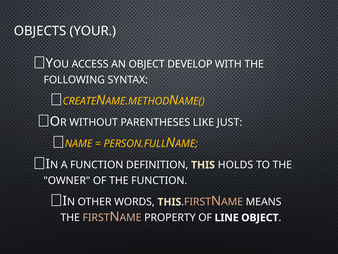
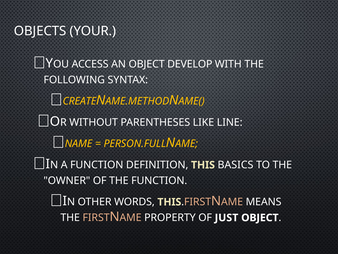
JUST: JUST -> LINE
HOLDS: HOLDS -> BASICS
LINE: LINE -> JUST
